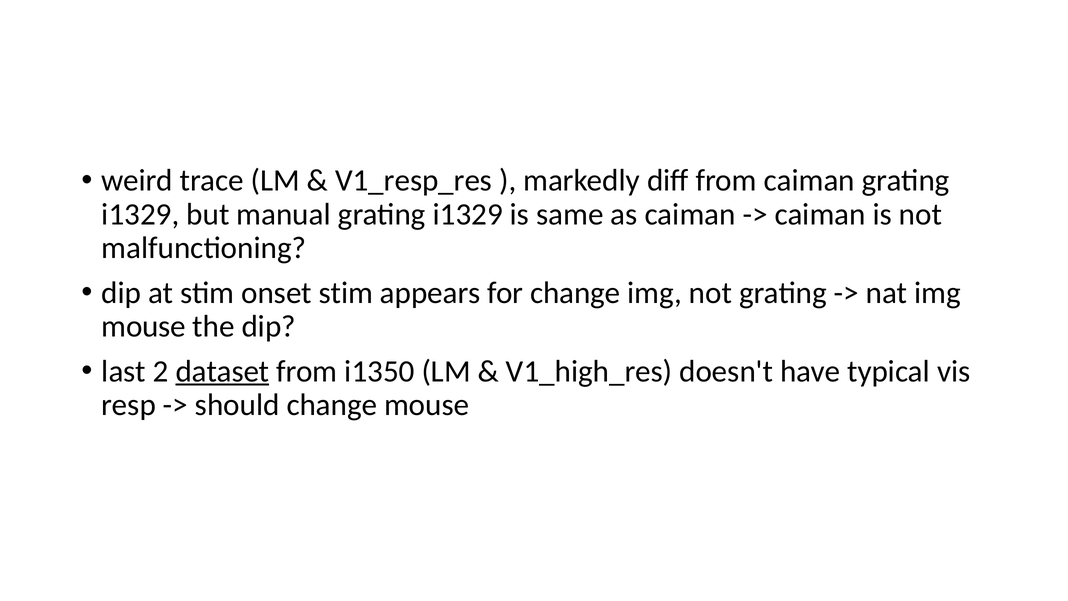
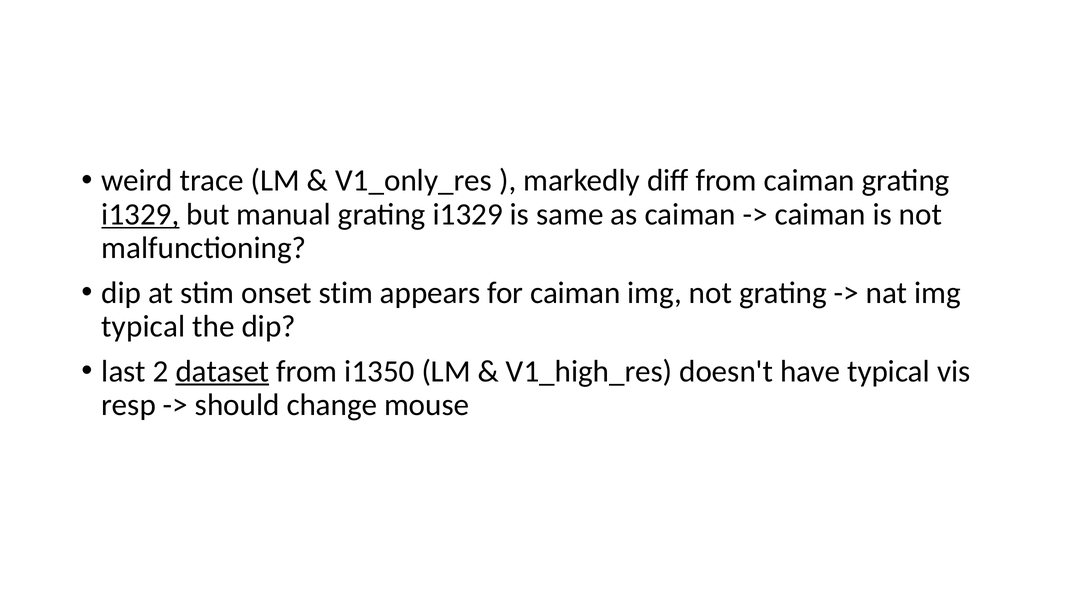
V1_resp_res: V1_resp_res -> V1_only_res
i1329 at (140, 214) underline: none -> present
for change: change -> caiman
mouse at (144, 326): mouse -> typical
